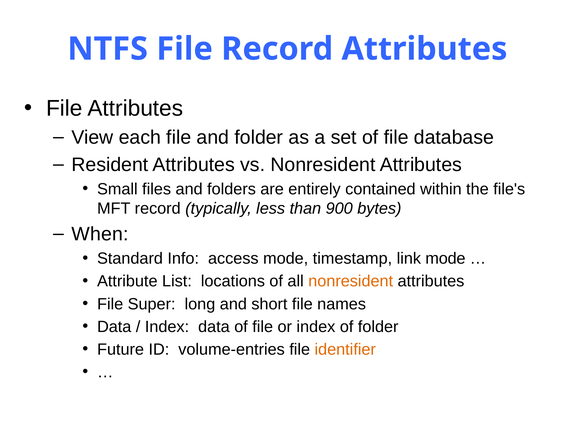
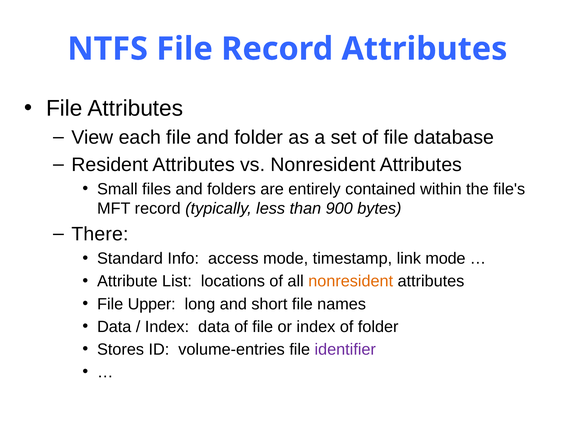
When: When -> There
Super: Super -> Upper
Future: Future -> Stores
identifier colour: orange -> purple
